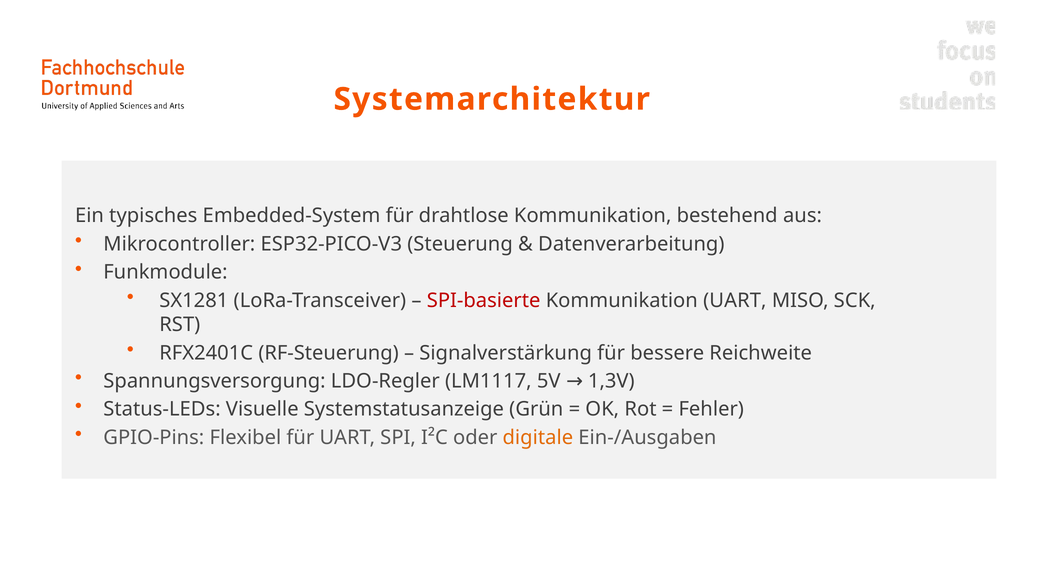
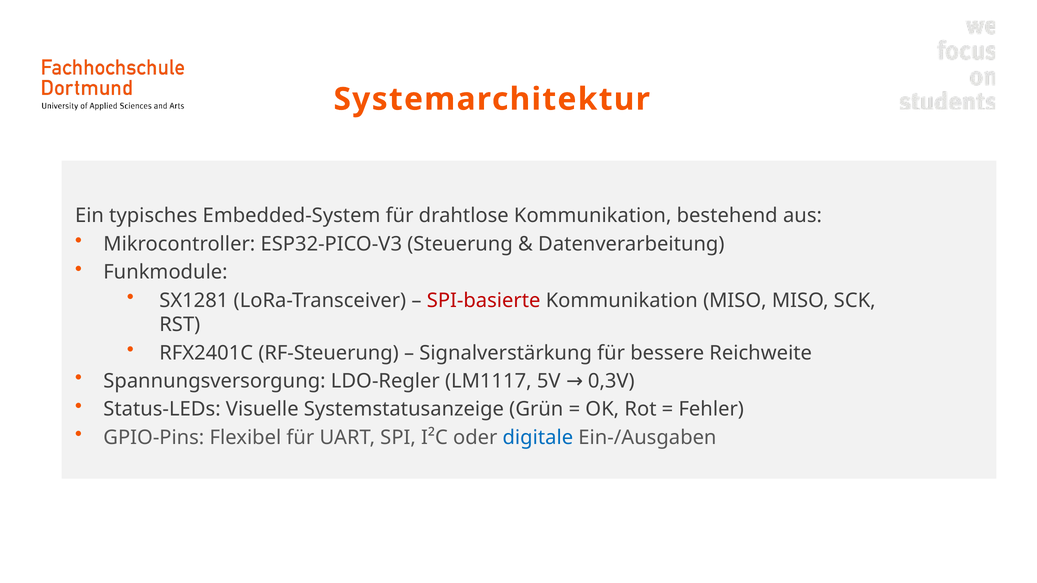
Kommunikation UART: UART -> MISO
1,3V: 1,3V -> 0,3V
digitale colour: orange -> blue
